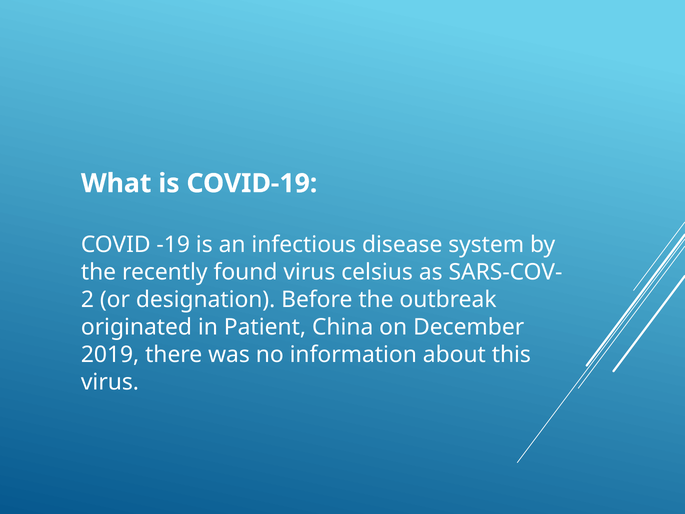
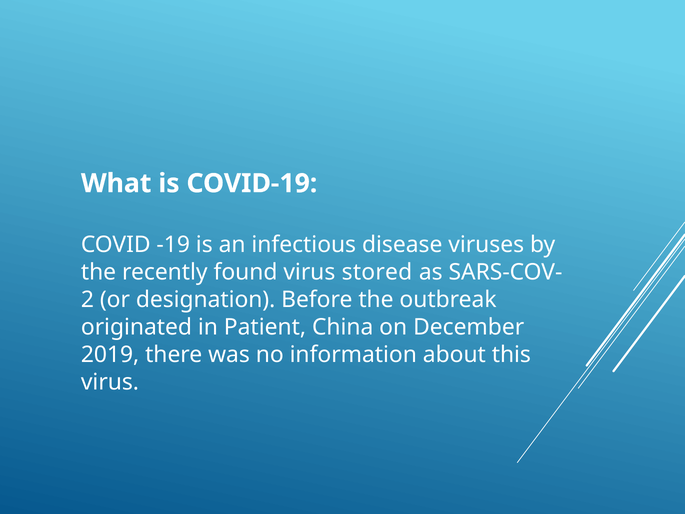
system: system -> viruses
celsius: celsius -> stored
